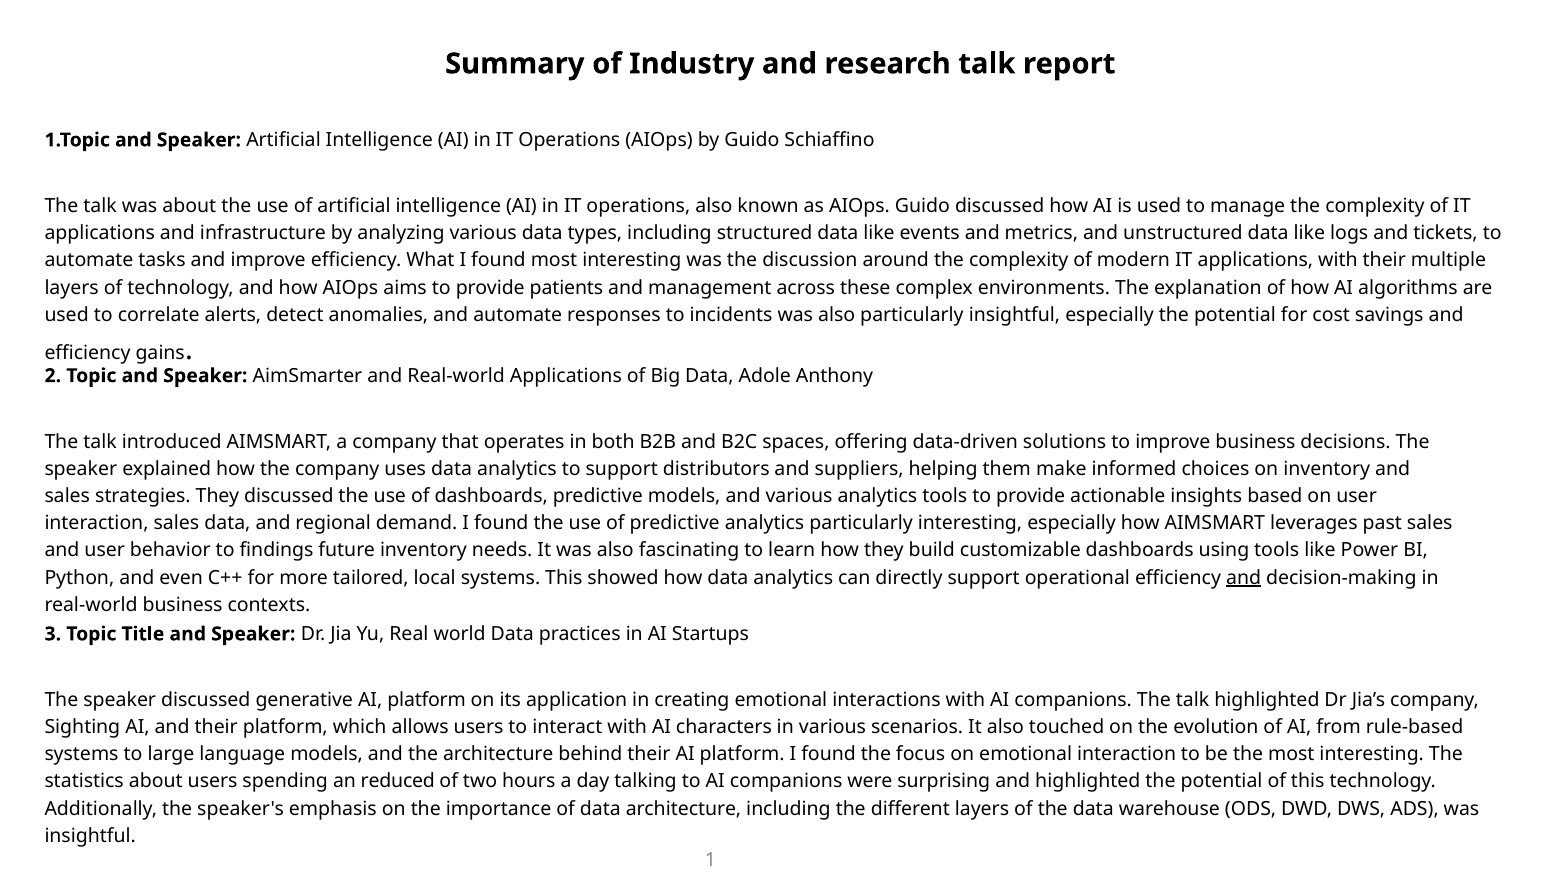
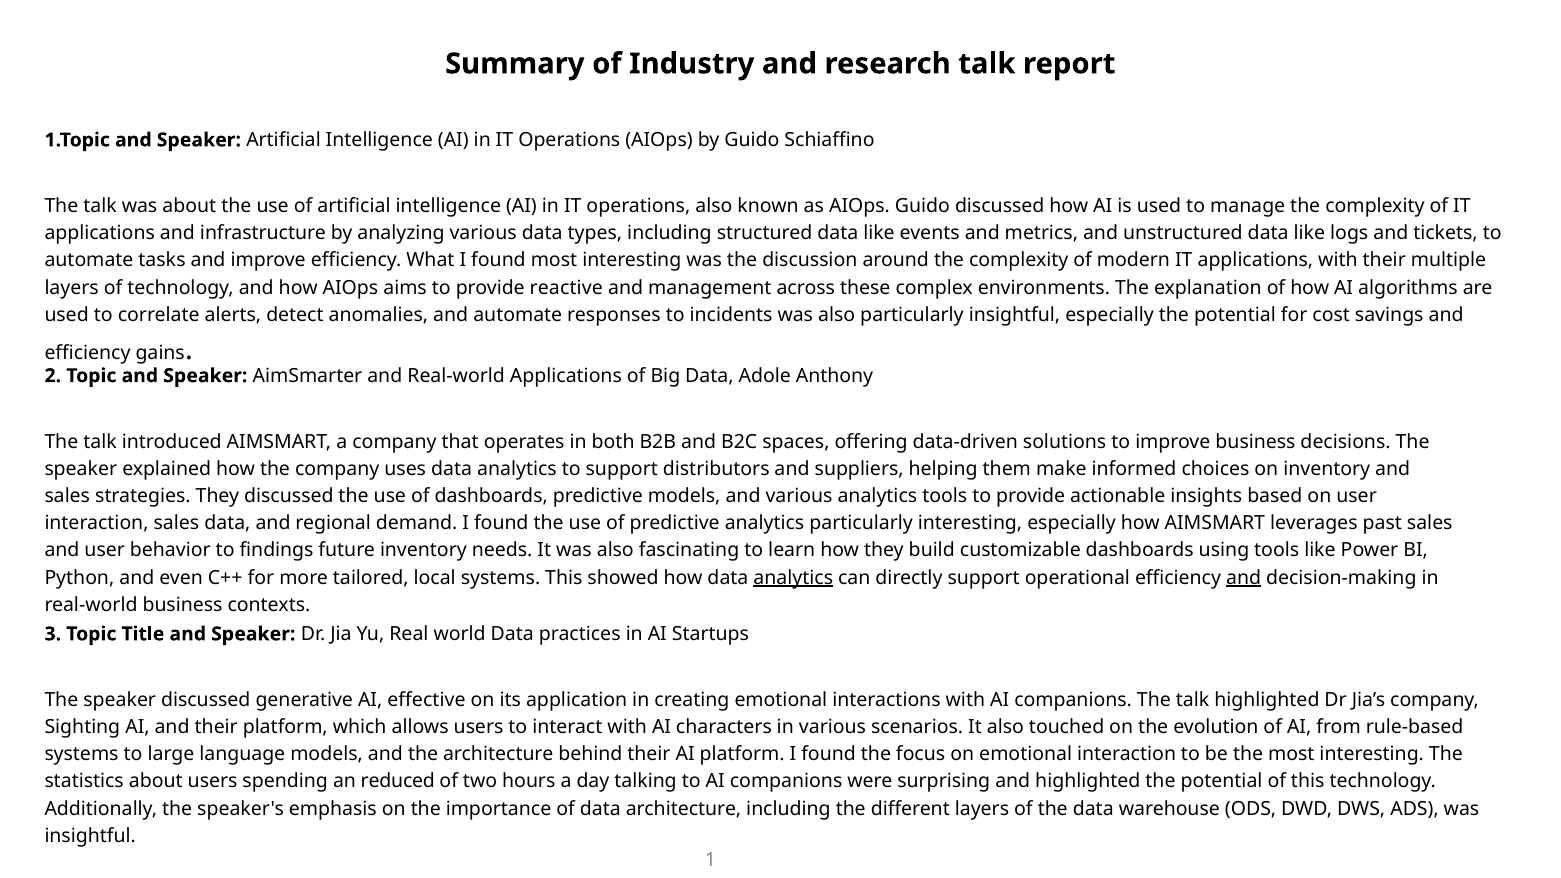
patients: patients -> reactive
analytics at (793, 578) underline: none -> present
generative AI platform: platform -> effective
